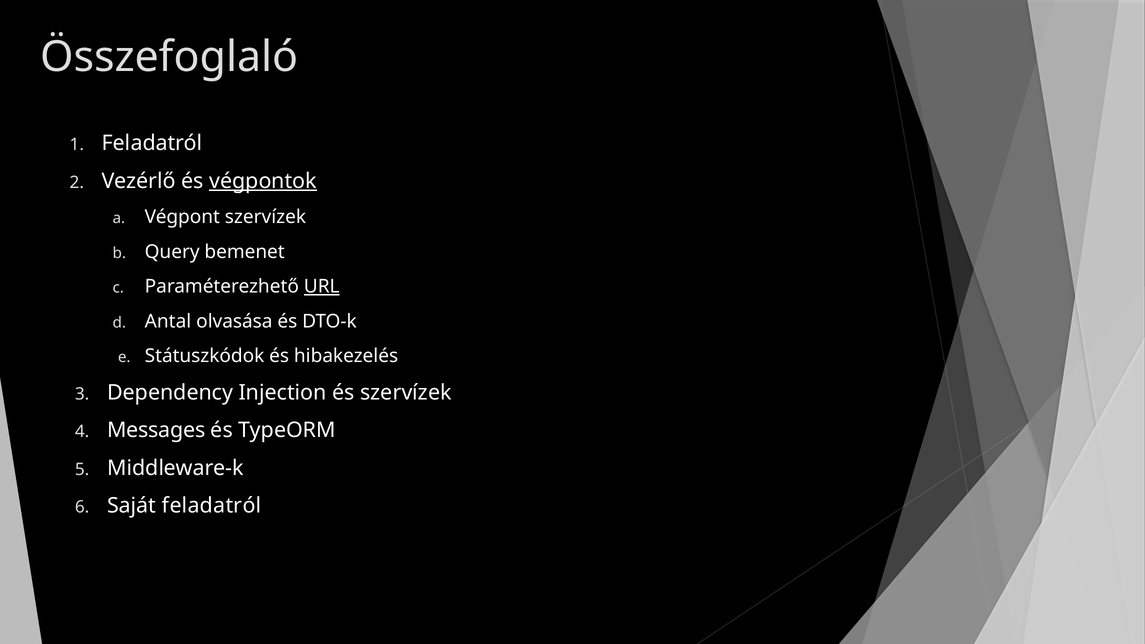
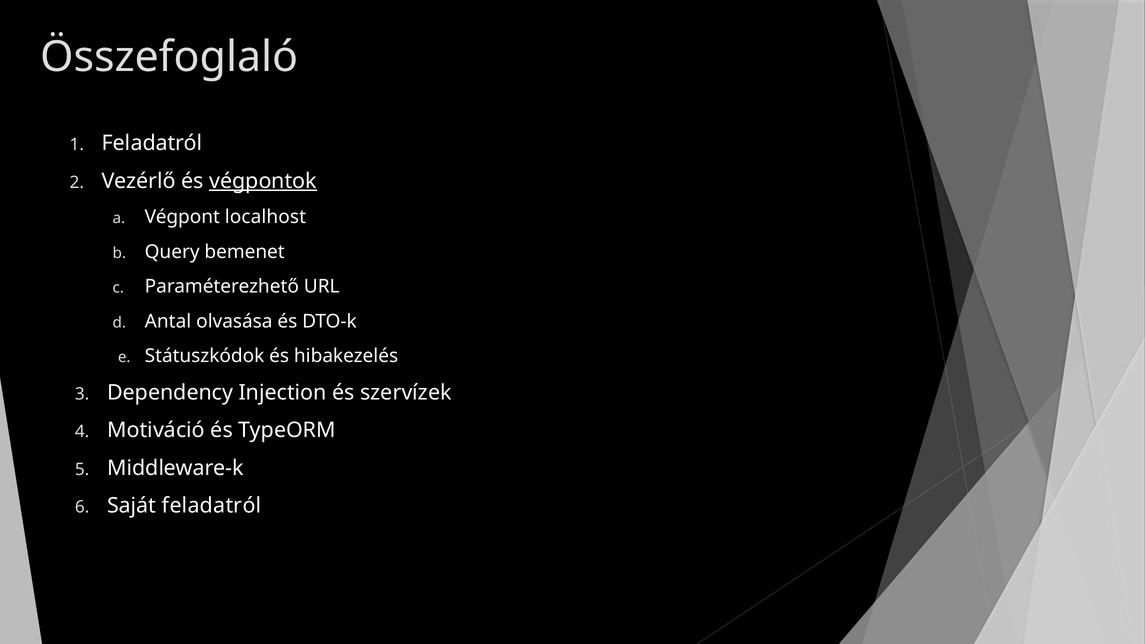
Végpont szervízek: szervízek -> localhost
URL underline: present -> none
Messages: Messages -> Motiváció
